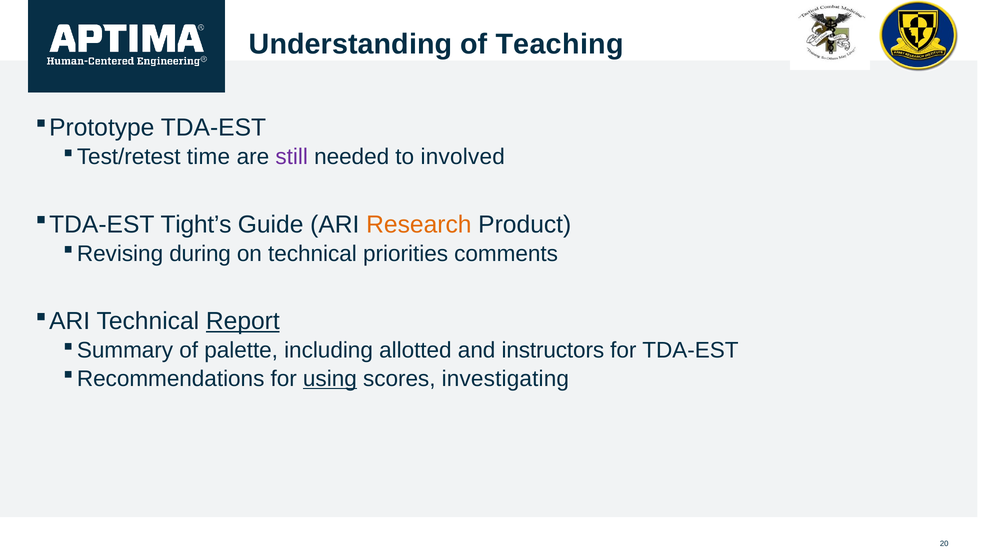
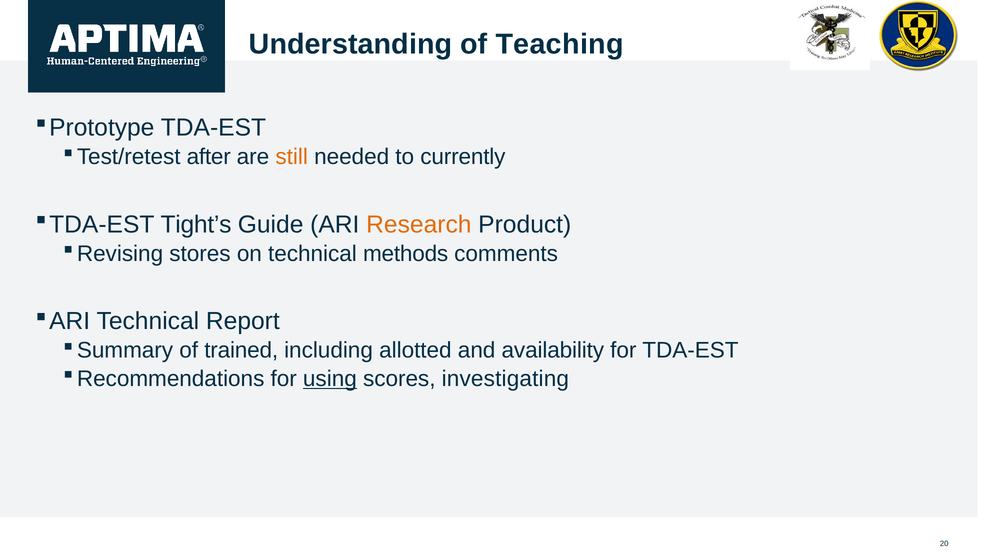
time: time -> after
still colour: purple -> orange
involved: involved -> currently
during: during -> stores
priorities: priorities -> methods
Report underline: present -> none
palette: palette -> trained
instructors: instructors -> availability
